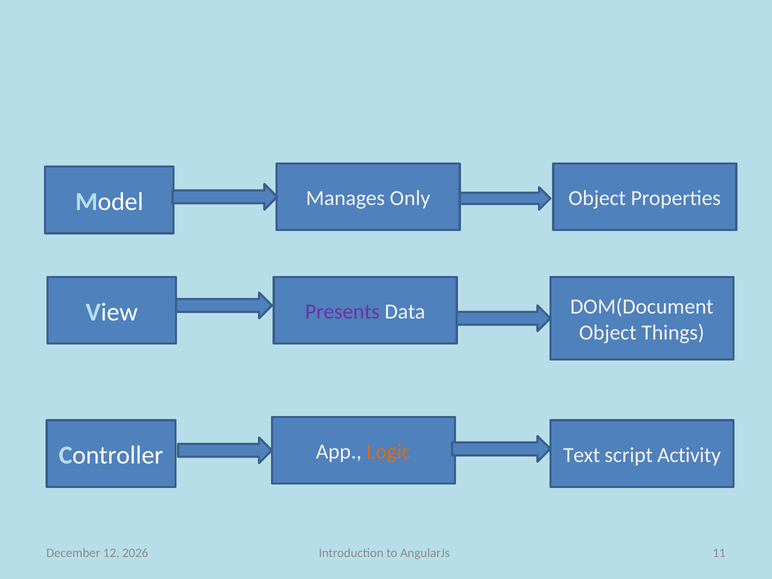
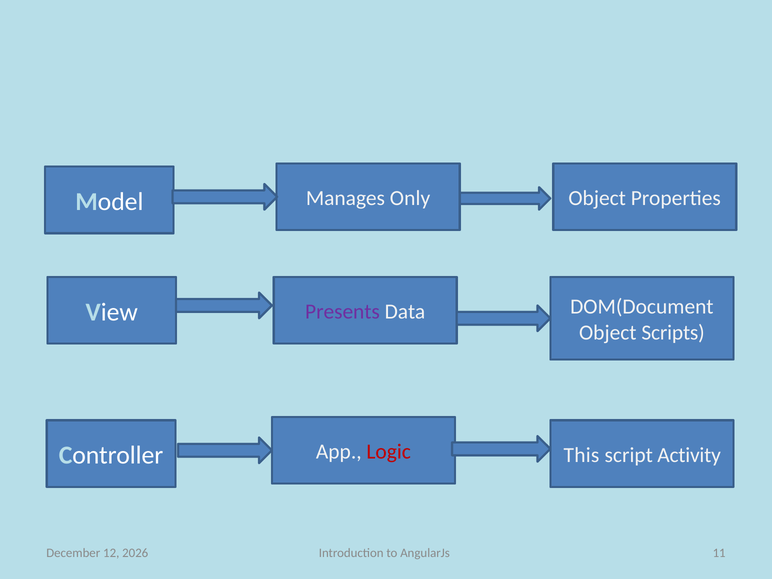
Things: Things -> Scripts
Logic colour: orange -> red
Text: Text -> This
